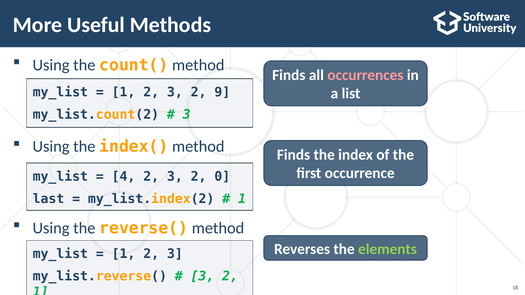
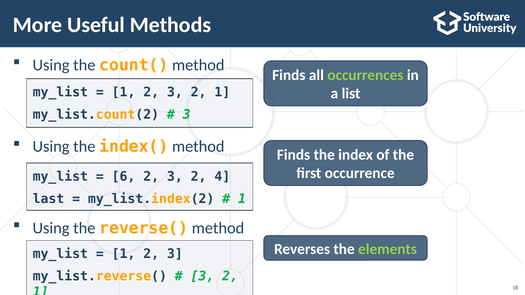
occurrences colour: pink -> light green
2 3 2 9: 9 -> 1
4: 4 -> 6
0: 0 -> 4
